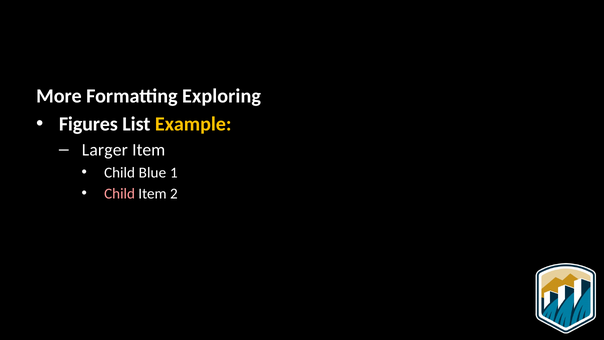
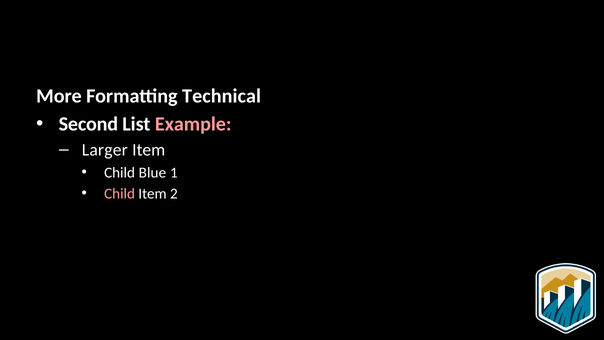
Exploring: Exploring -> Technical
Figures: Figures -> Second
Example colour: yellow -> pink
